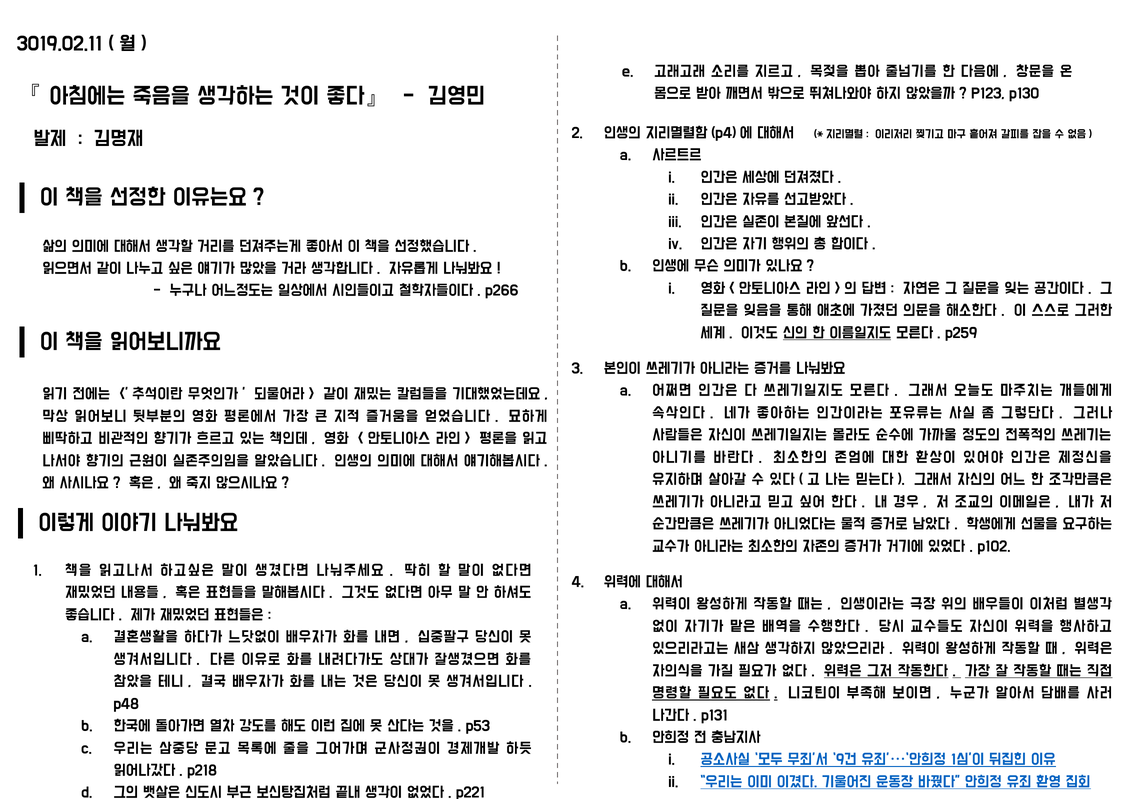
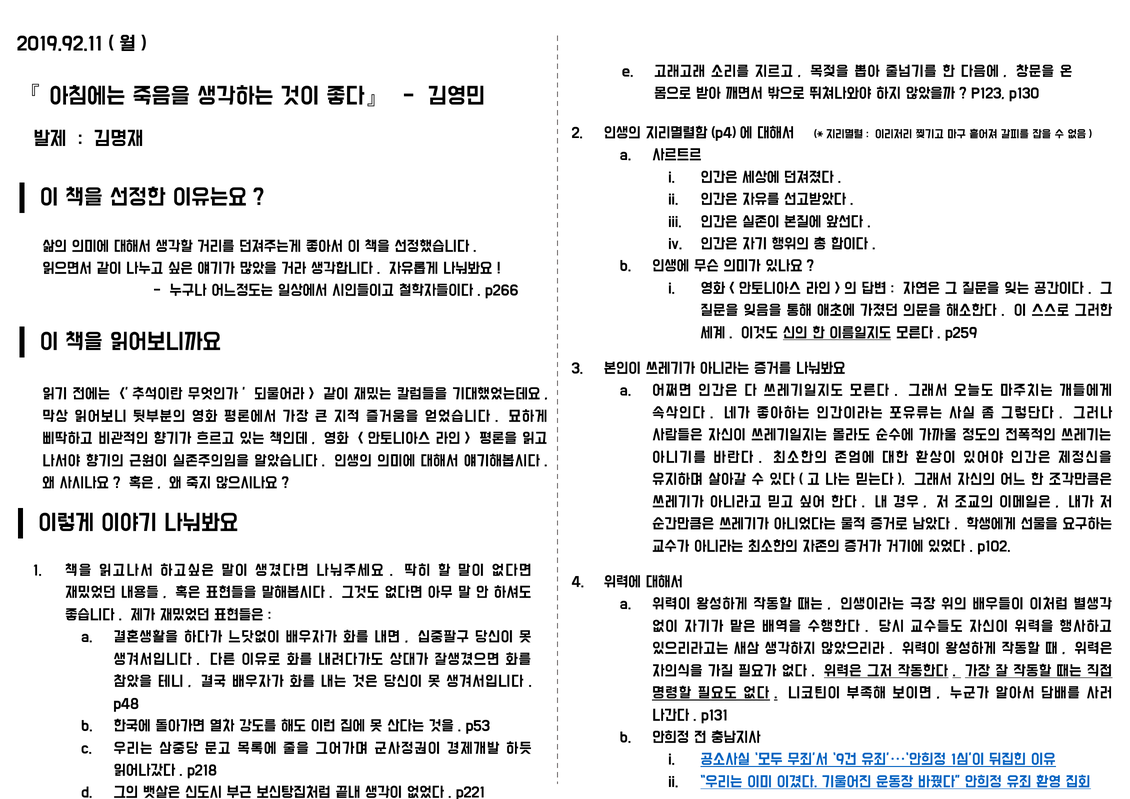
3019.02.11: 3019.02.11 -> 2019.92.11
